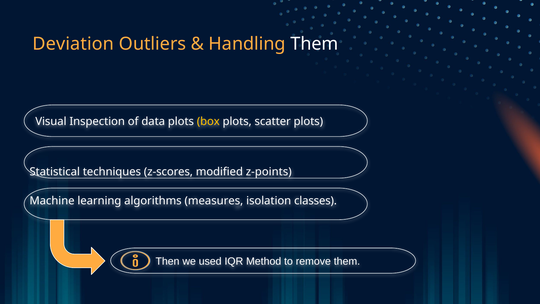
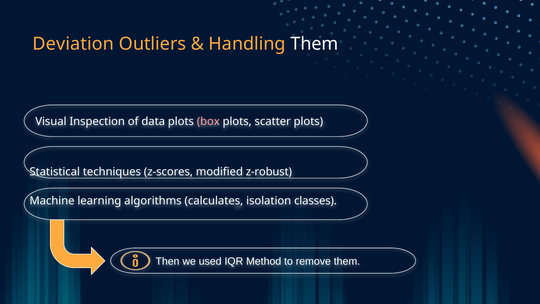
box colour: yellow -> pink
z-points: z-points -> z-robust
measures: measures -> calculates
